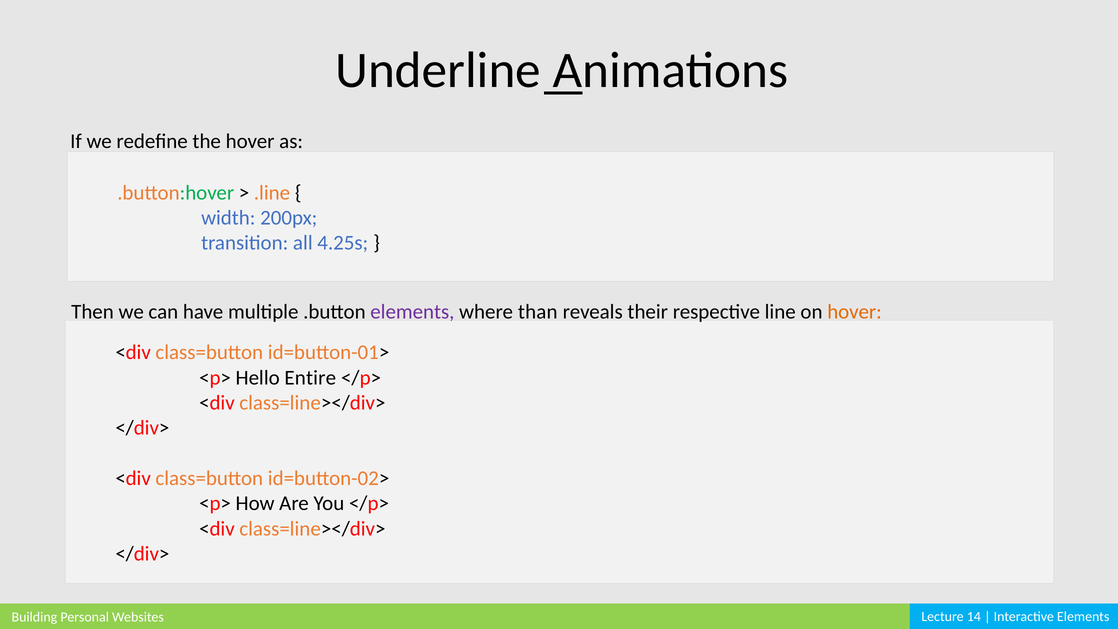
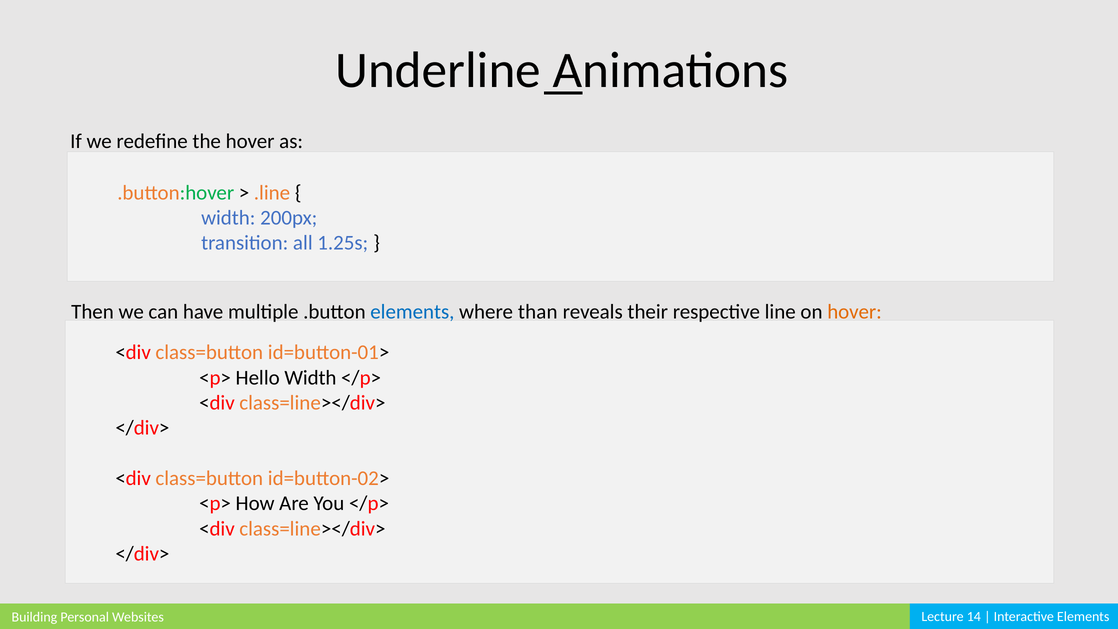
4.25s: 4.25s -> 1.25s
elements at (412, 312) colour: purple -> blue
Hello Entire: Entire -> Width
